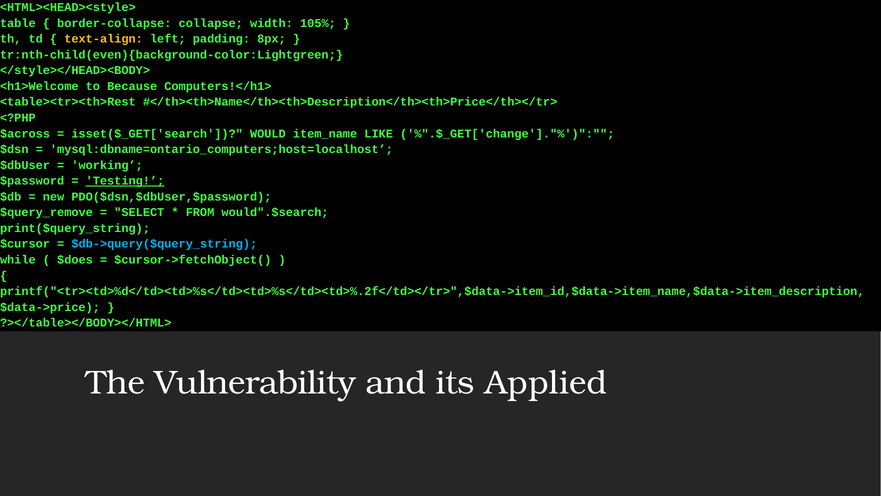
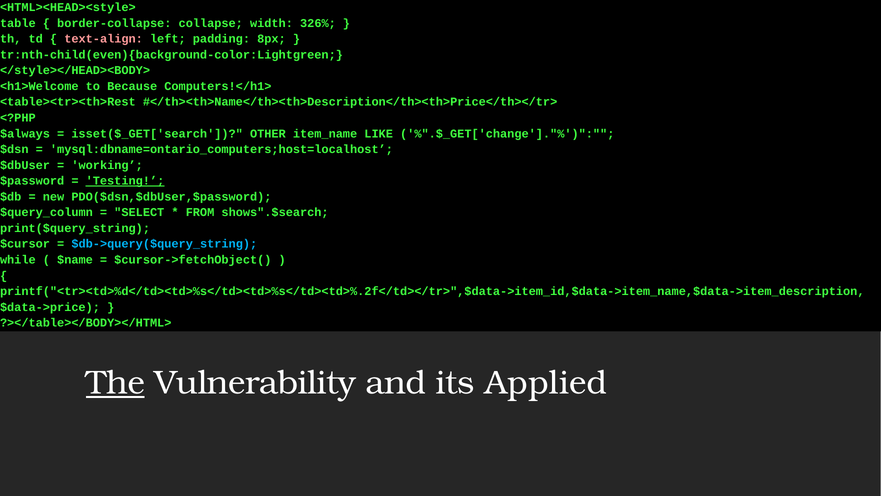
105%: 105% -> 326%
text-align colour: yellow -> pink
$across: $across -> $always
WOULD: WOULD -> OTHER
$query_remove: $query_remove -> $query_column
would".$search: would".$search -> shows".$search
$does: $does -> $name
The underline: none -> present
